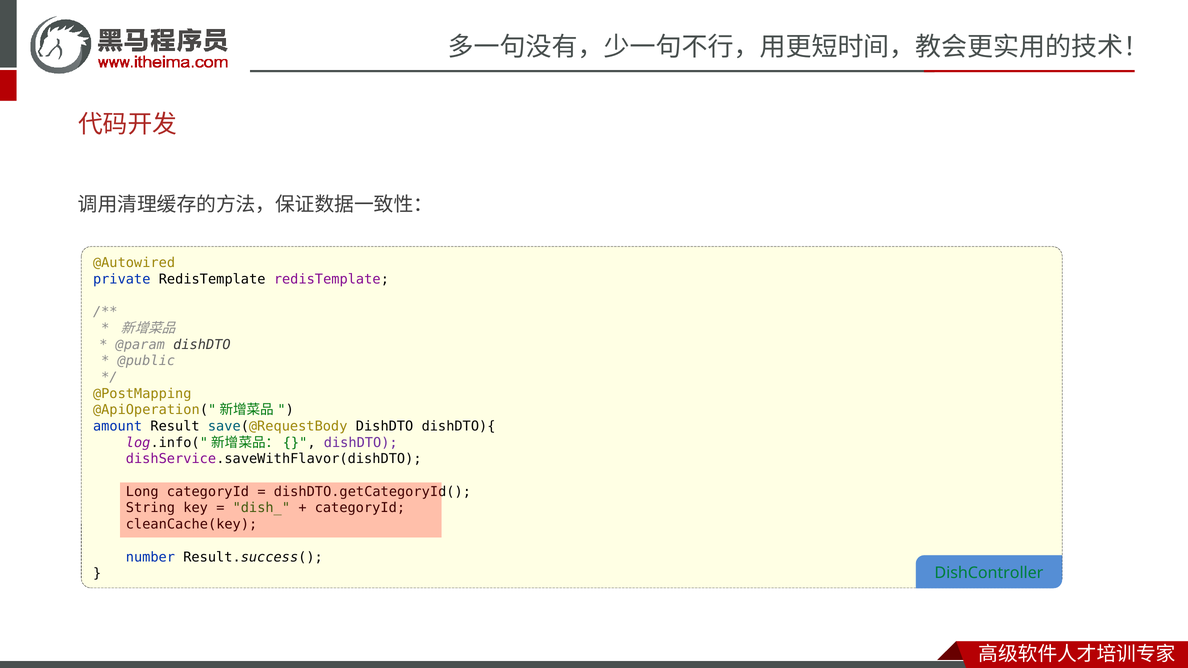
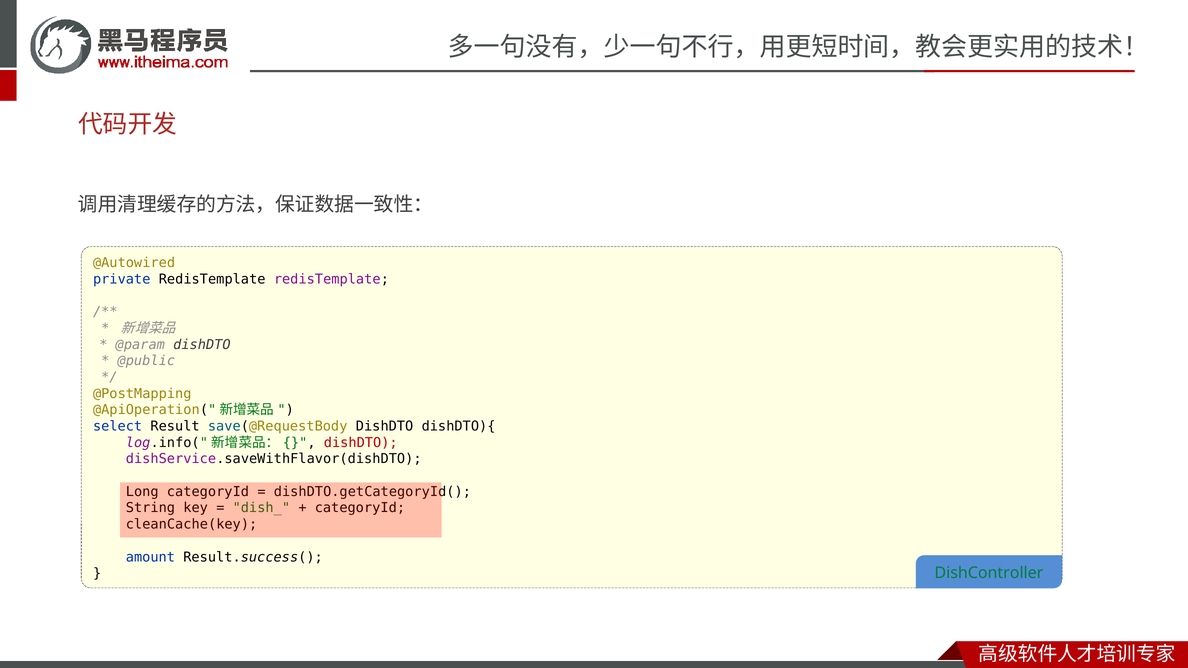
amount: amount -> select
dishDTO at (361, 443) colour: purple -> red
number: number -> amount
